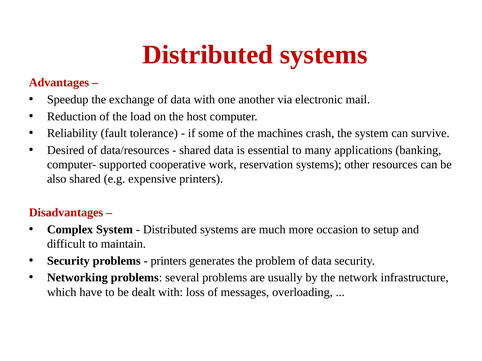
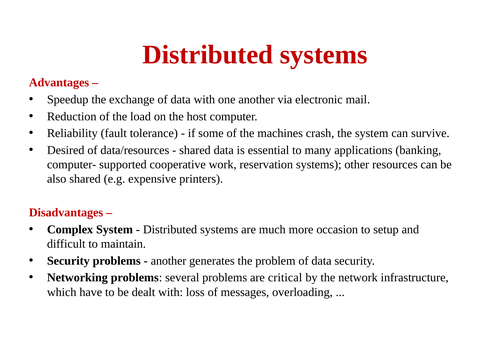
printers at (169, 261): printers -> another
usually: usually -> critical
